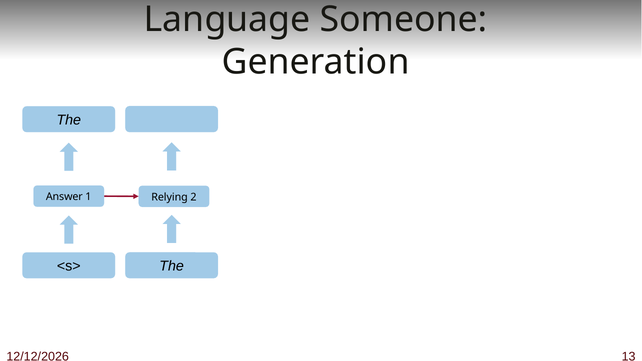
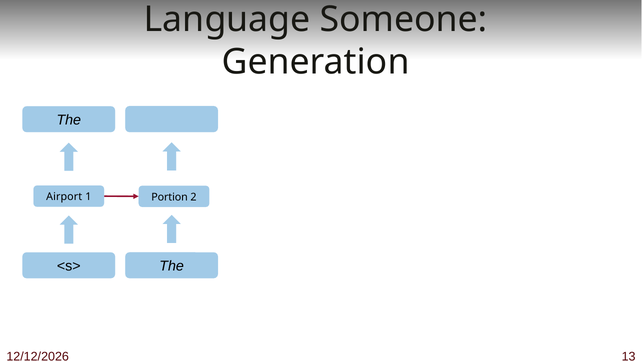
Answer: Answer -> Airport
Relying: Relying -> Portion
